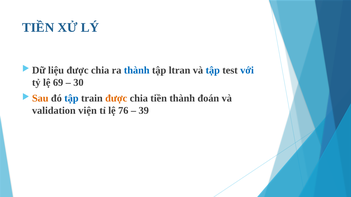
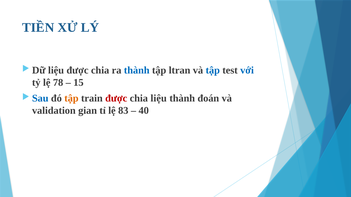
69: 69 -> 78
30: 30 -> 15
Sau colour: orange -> blue
tập at (71, 99) colour: blue -> orange
được at (116, 99) colour: orange -> red
chia tiền: tiền -> liệu
viện: viện -> gian
76: 76 -> 83
39: 39 -> 40
